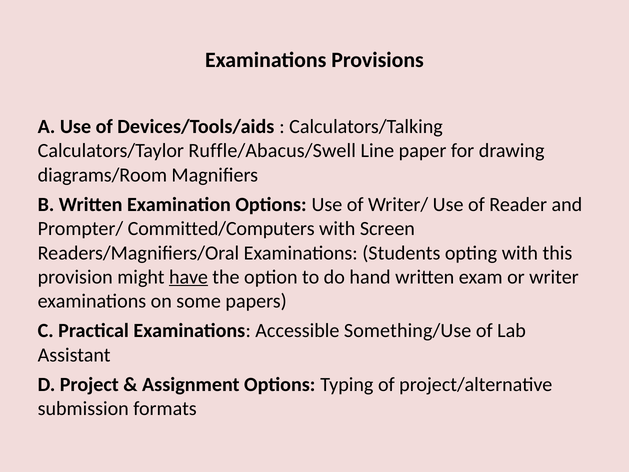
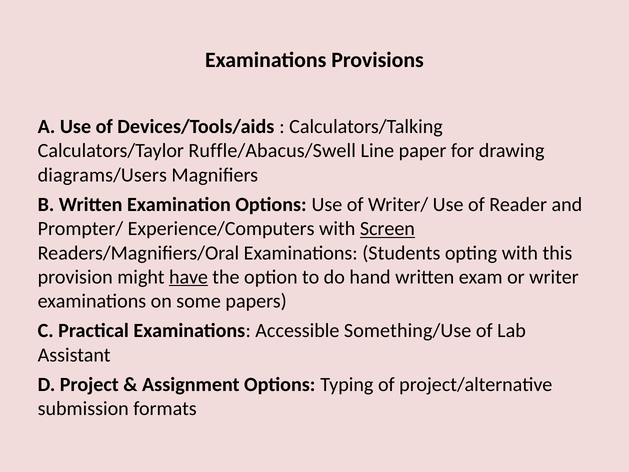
diagrams/Room: diagrams/Room -> diagrams/Users
Committed/Computers: Committed/Computers -> Experience/Computers
Screen underline: none -> present
